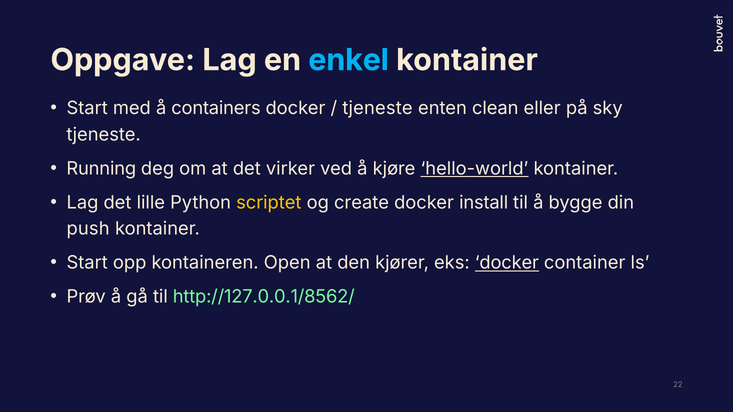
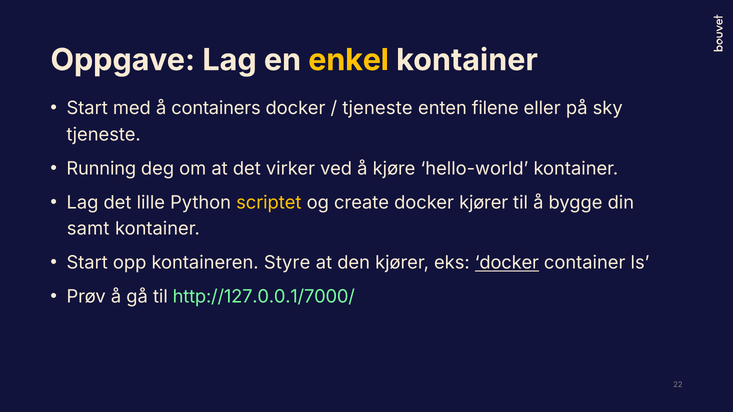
enkel colour: light blue -> yellow
clean: clean -> filene
hello-world underline: present -> none
docker install: install -> kjører
push: push -> samt
Open: Open -> Styre
http://127.0.0.1/8562/: http://127.0.0.1/8562/ -> http://127.0.0.1/7000/
